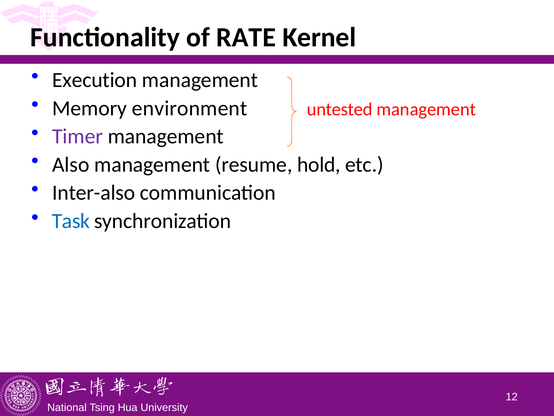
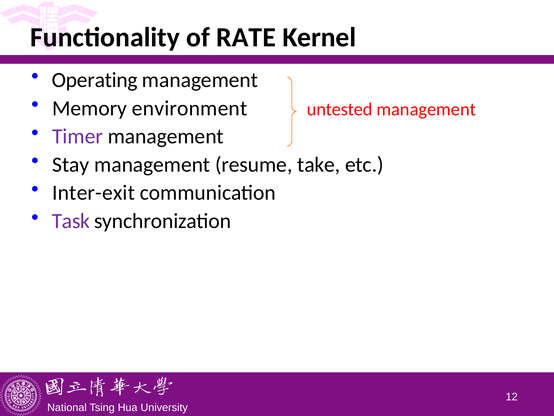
Execution: Execution -> Operating
Also: Also -> Stay
hold: hold -> take
Inter-also: Inter-also -> Inter-exit
Task colour: blue -> purple
